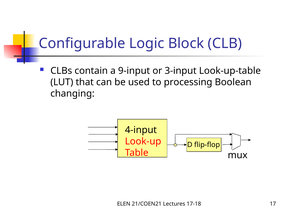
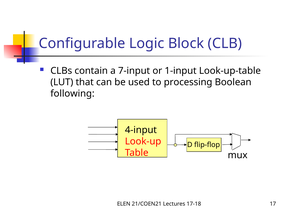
9-input: 9-input -> 7-input
3-input: 3-input -> 1-input
changing: changing -> following
